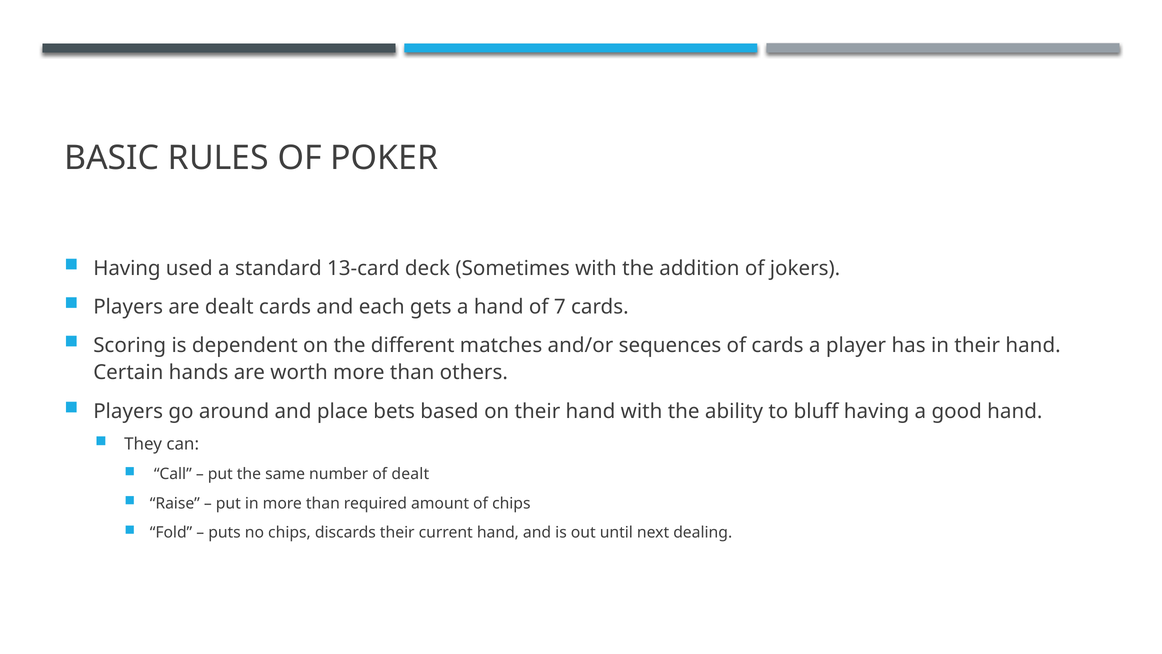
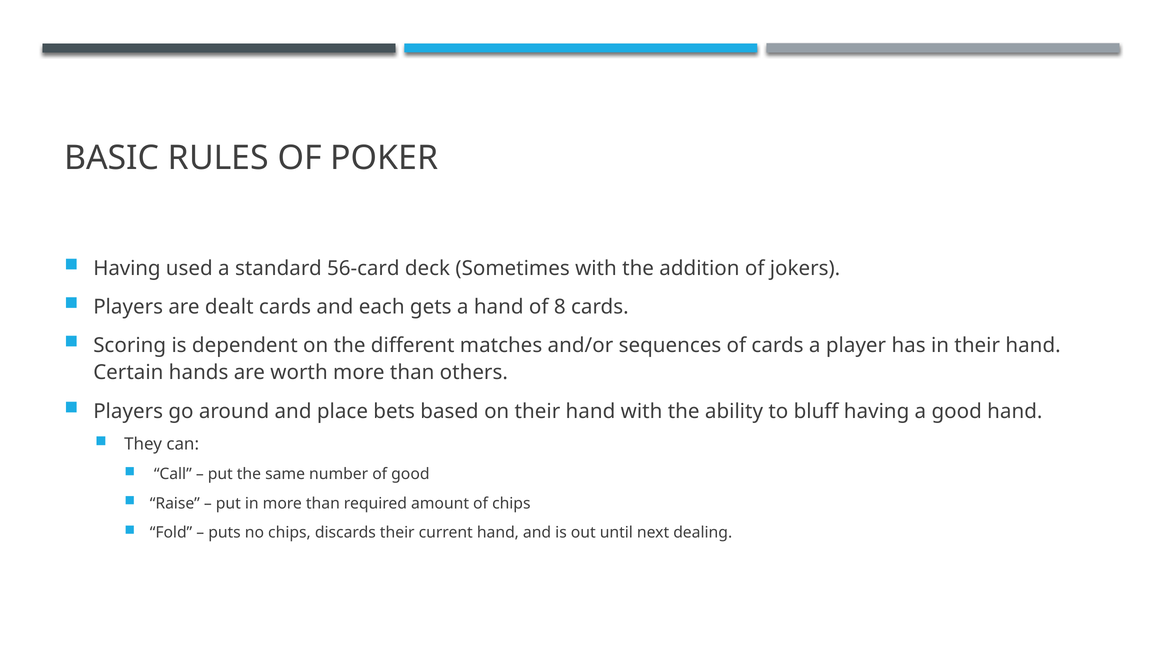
13-card: 13-card -> 56-card
7: 7 -> 8
of dealt: dealt -> good
